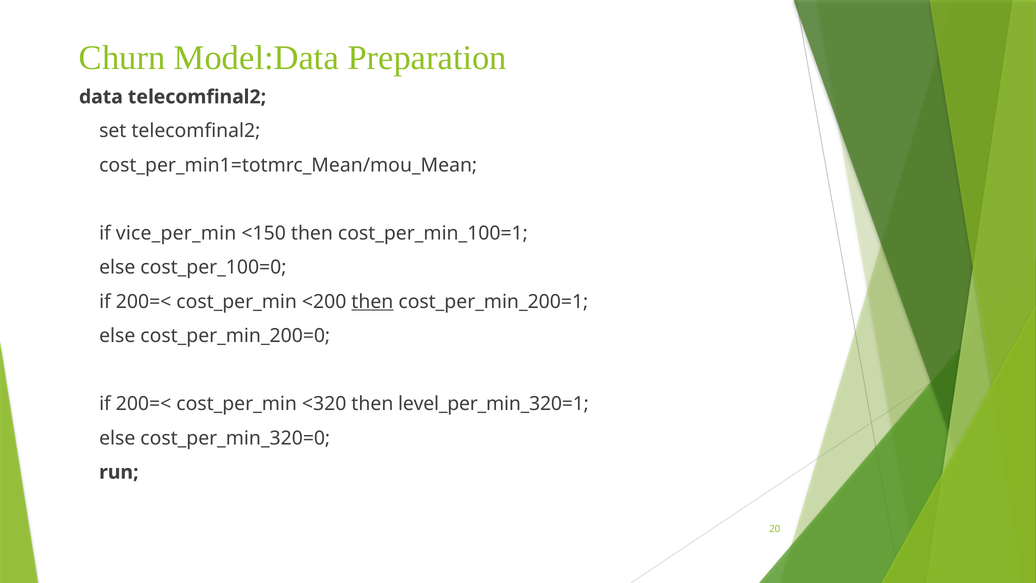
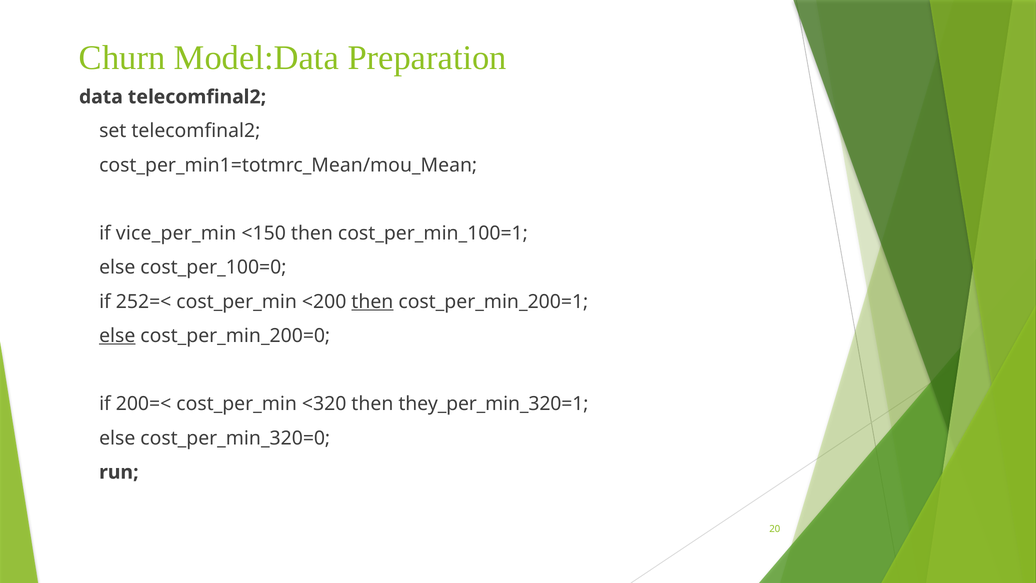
200=< at (144, 302): 200=< -> 252=<
else at (117, 336) underline: none -> present
level_per_min_320=1: level_per_min_320=1 -> they_per_min_320=1
